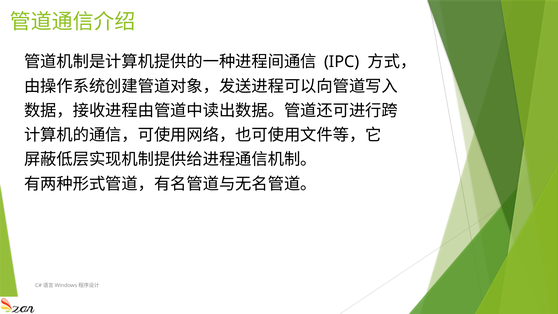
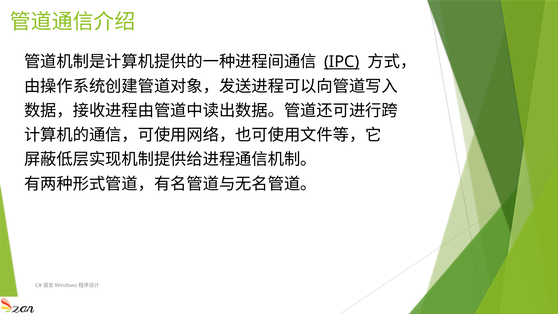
IPC underline: none -> present
